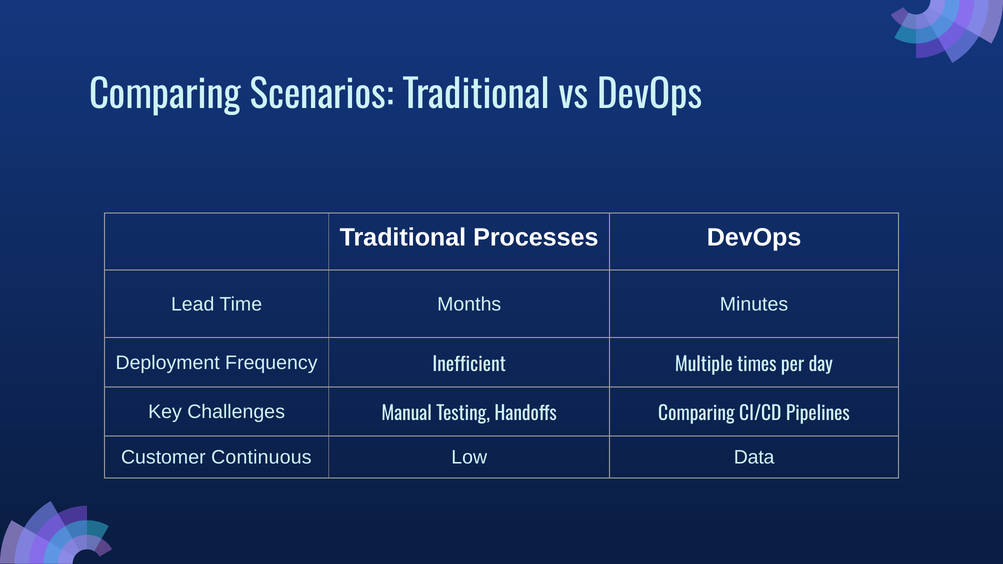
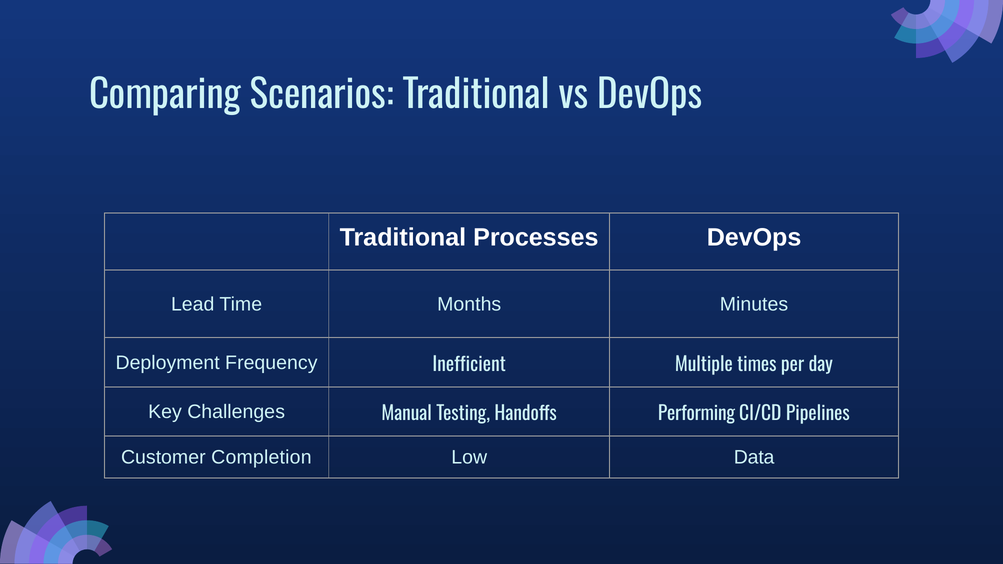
Handoffs Comparing: Comparing -> Performing
Continuous: Continuous -> Completion
